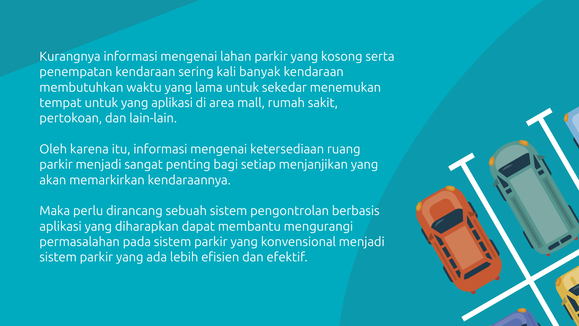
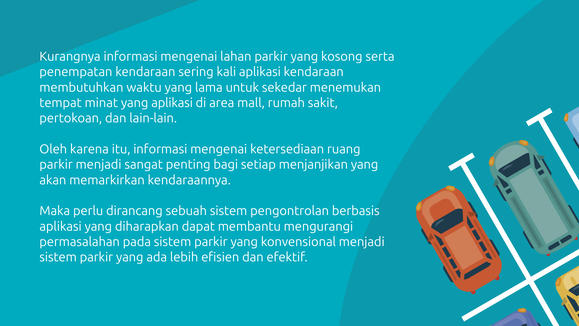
kali banyak: banyak -> aplikasi
tempat untuk: untuk -> minat
